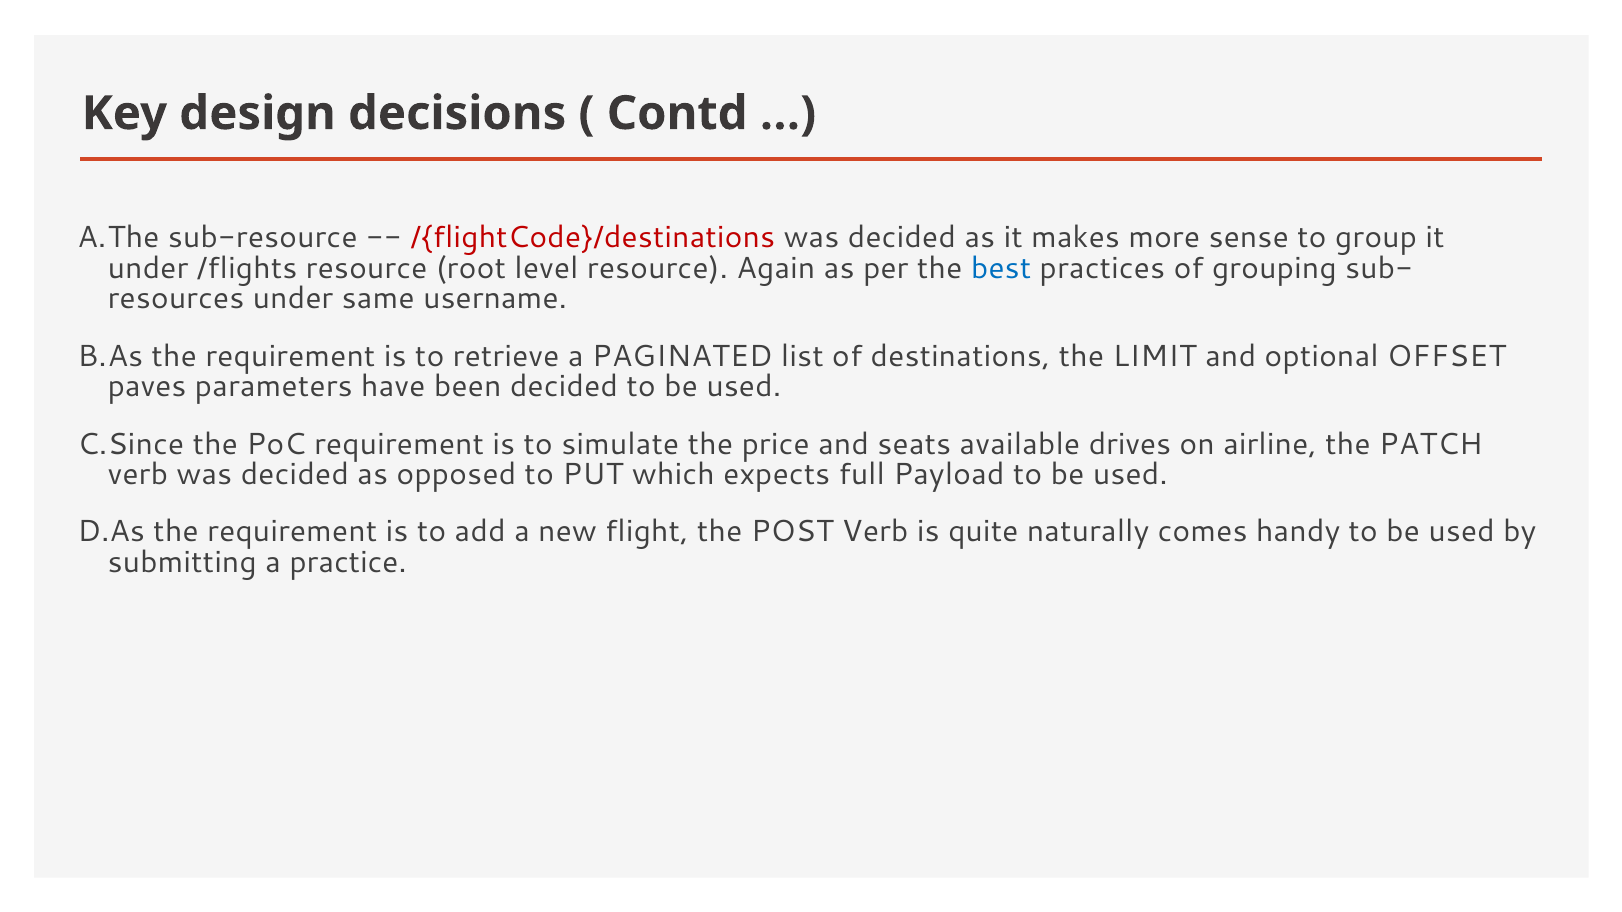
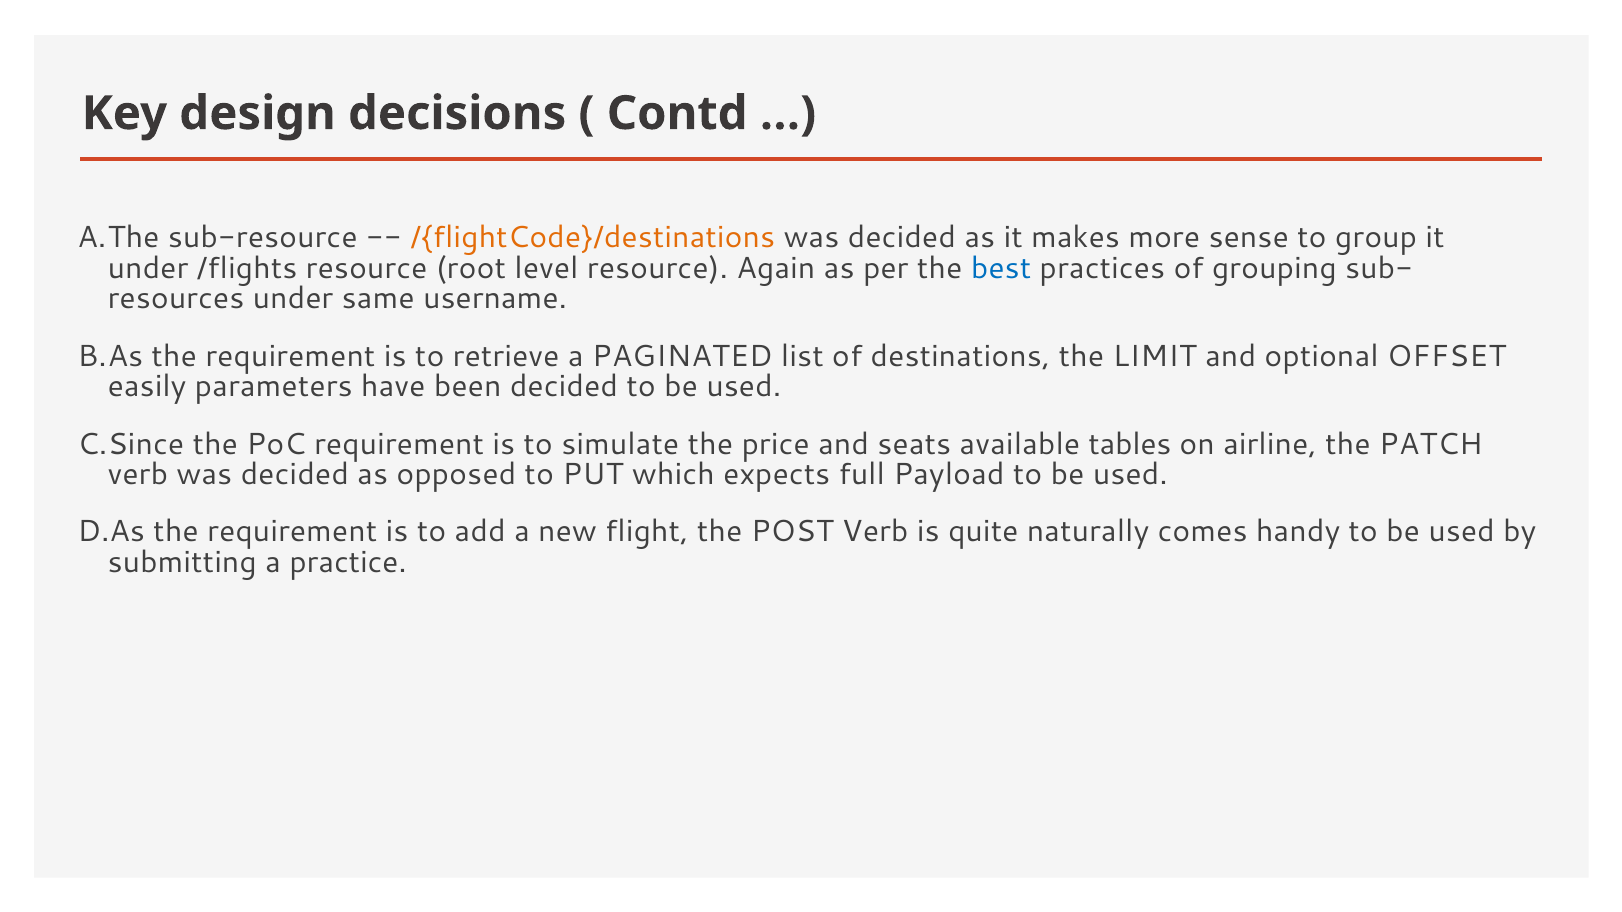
/{flightCode}/destinations colour: red -> orange
paves: paves -> easily
drives: drives -> tables
